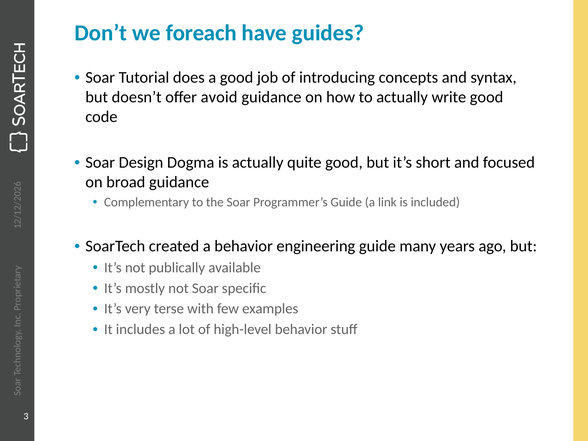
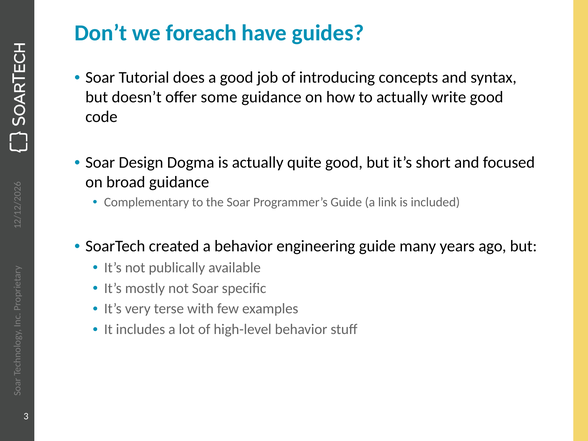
avoid: avoid -> some
